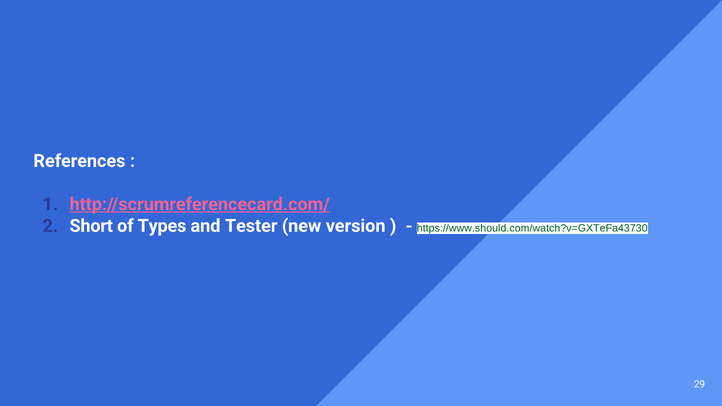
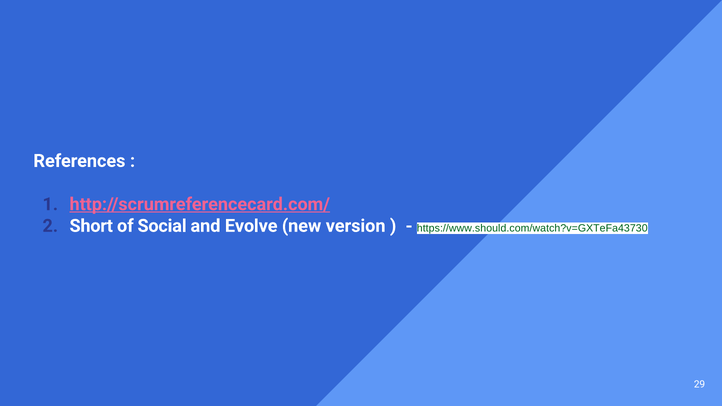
Types: Types -> Social
Tester: Tester -> Evolve
